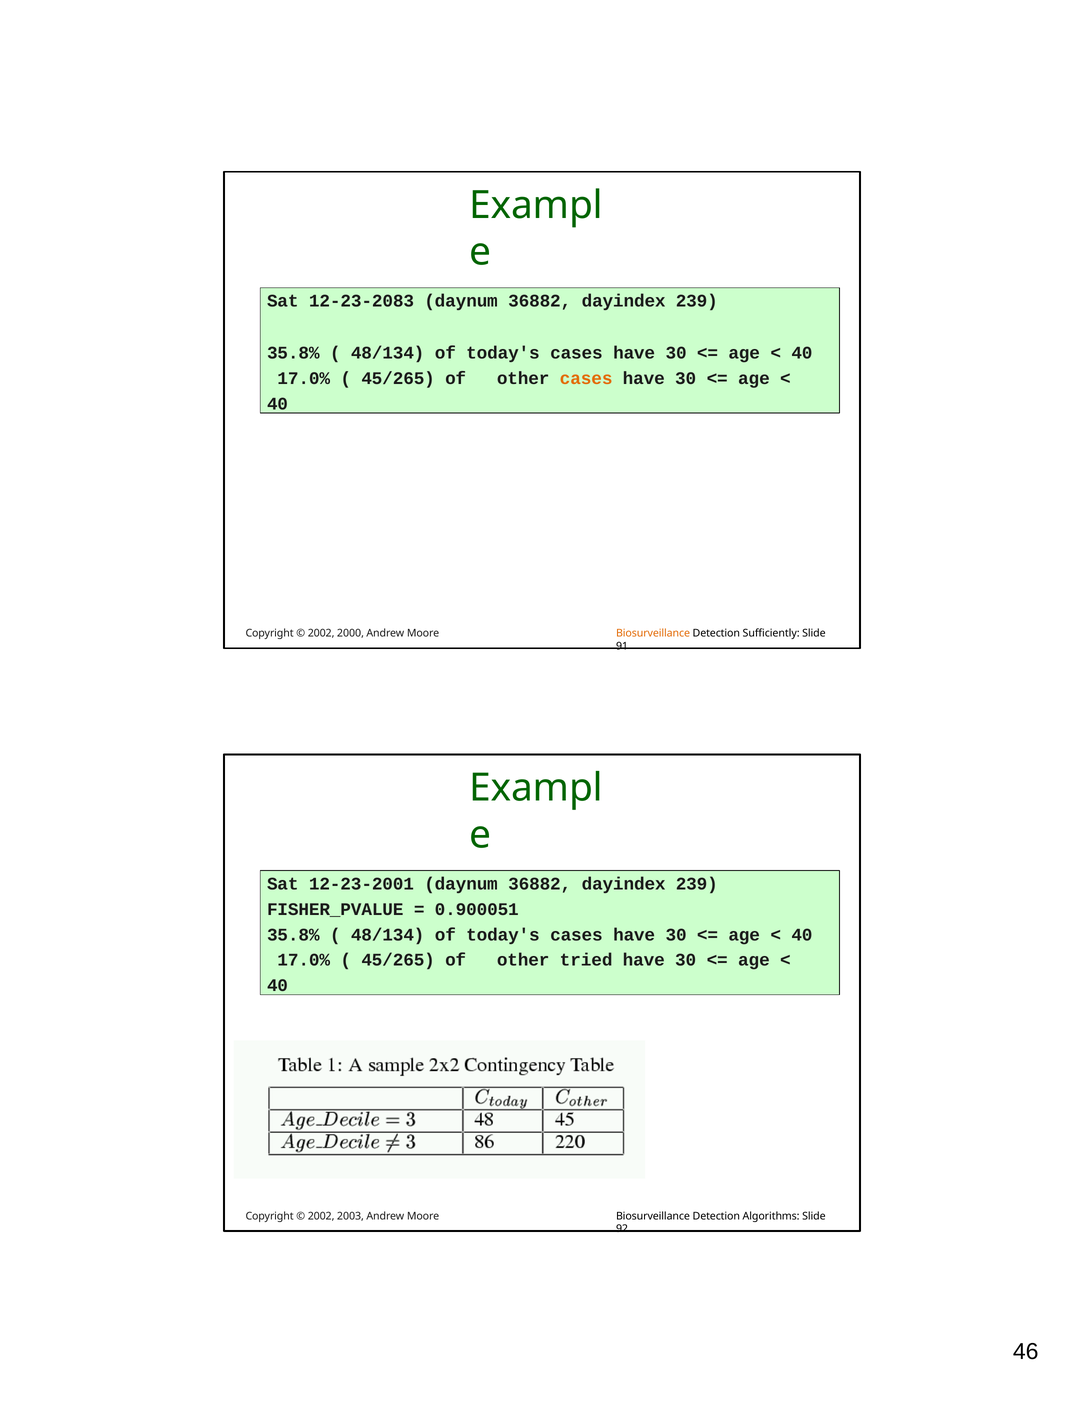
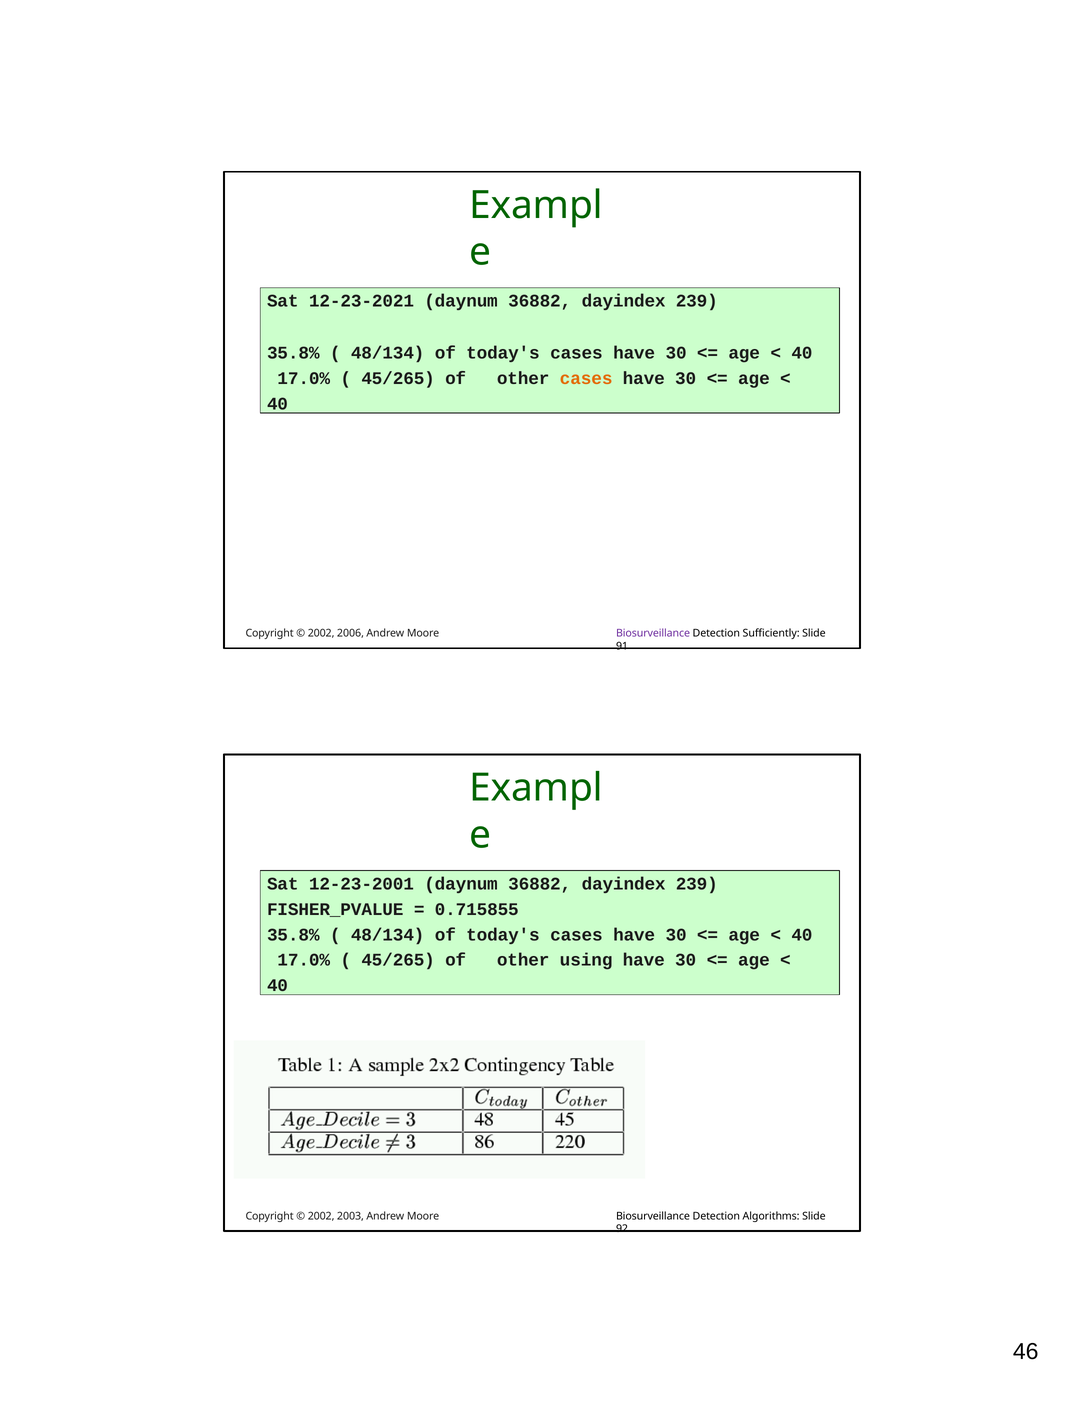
12-23-2083: 12-23-2083 -> 12-23-2021
2000: 2000 -> 2006
Biosurveillance at (653, 633) colour: orange -> purple
0.900051: 0.900051 -> 0.715855
tried: tried -> using
